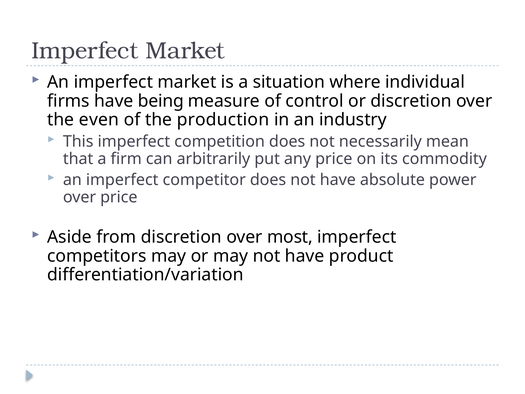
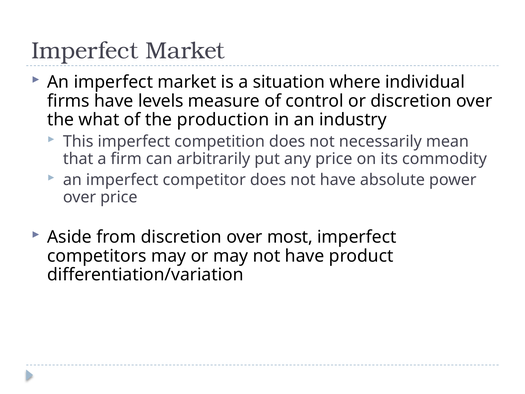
being: being -> levels
even: even -> what
